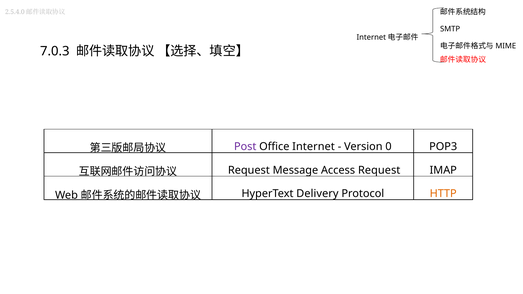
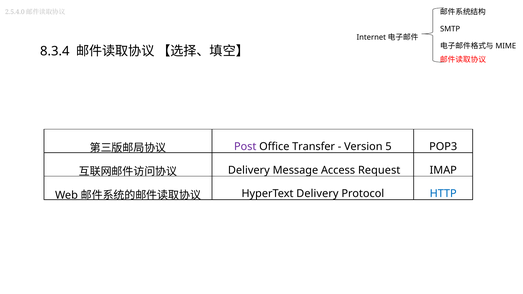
7.0.3: 7.0.3 -> 8.3.4
Internet: Internet -> Transfer
0: 0 -> 5
Request at (249, 170): Request -> Delivery
HTTP colour: orange -> blue
